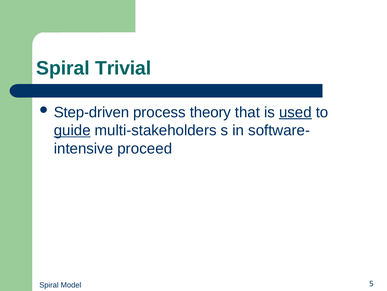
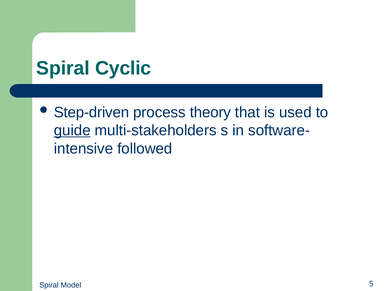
Trivial: Trivial -> Cyclic
used underline: present -> none
proceed: proceed -> followed
